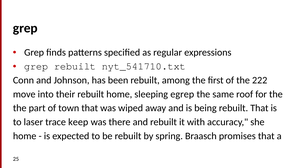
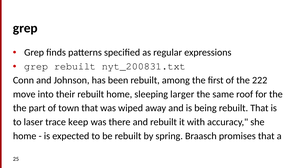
nyt_541710.txt: nyt_541710.txt -> nyt_200831.txt
egrep: egrep -> larger
